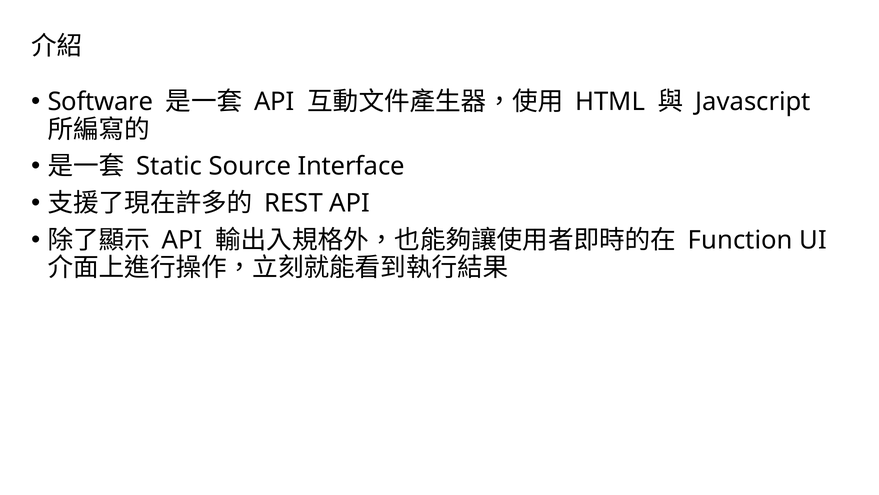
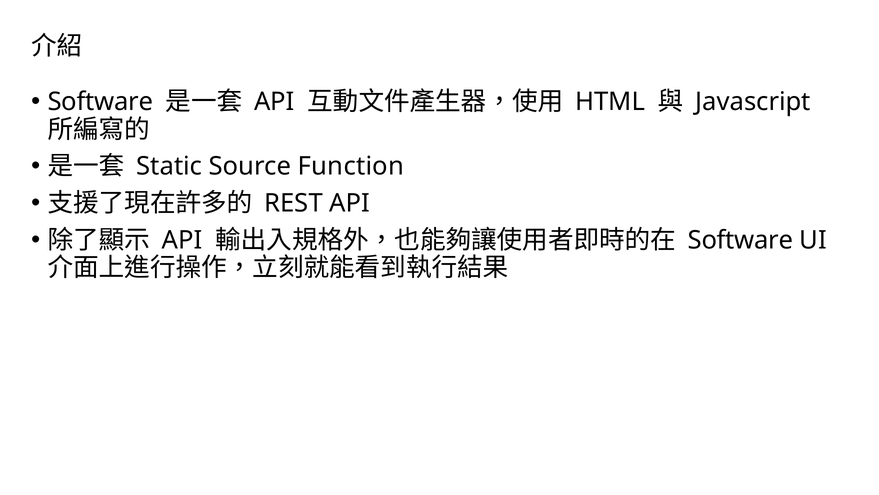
Interface: Interface -> Function
Function at (740, 240): Function -> Software
